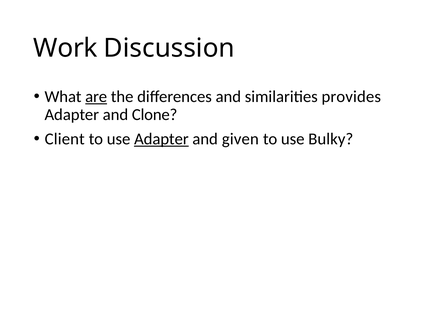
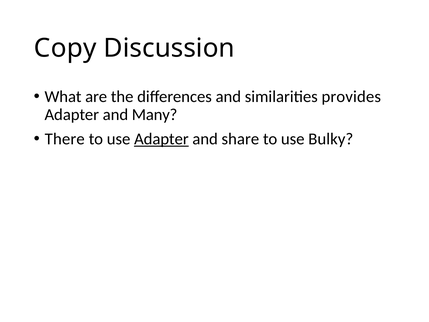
Work: Work -> Copy
are underline: present -> none
Clone: Clone -> Many
Client: Client -> There
given: given -> share
